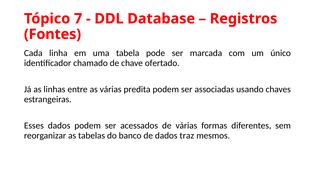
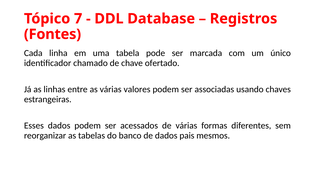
predita: predita -> valores
traz: traz -> pais
